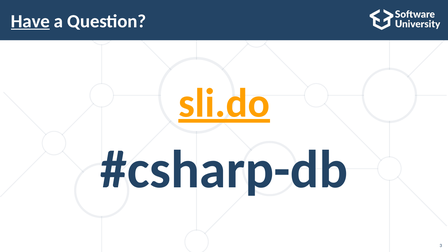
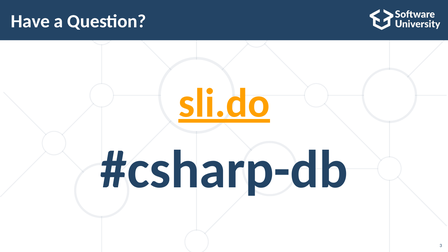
Have underline: present -> none
